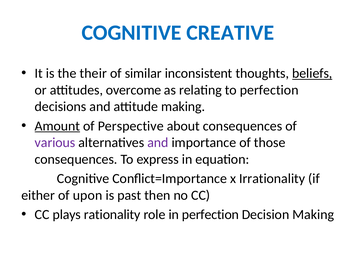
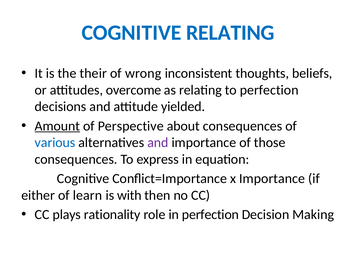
COGNITIVE CREATIVE: CREATIVE -> RELATING
similar: similar -> wrong
beliefs underline: present -> none
attitude making: making -> yielded
various colour: purple -> blue
x Irrationality: Irrationality -> Importance
upon: upon -> learn
past: past -> with
